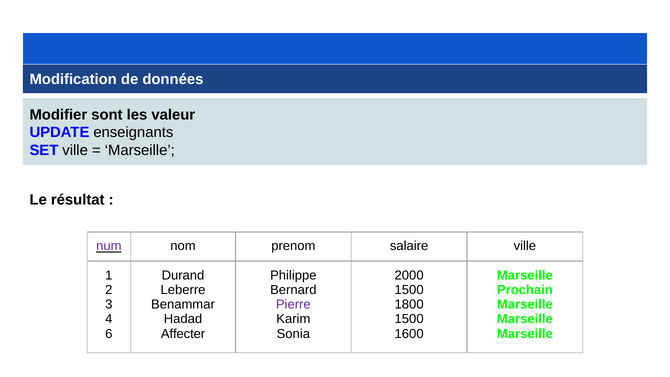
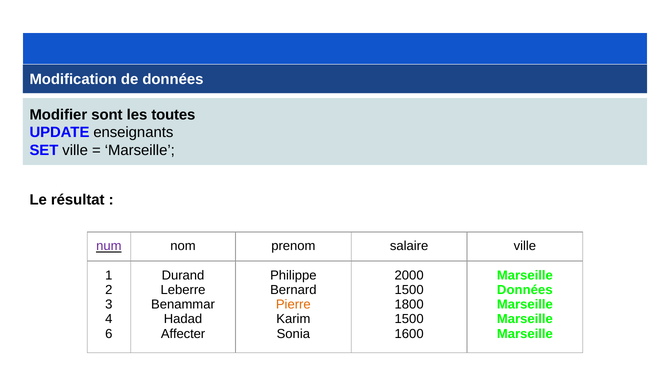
valeur: valeur -> toutes
Prochain at (525, 290): Prochain -> Données
Pierre colour: purple -> orange
